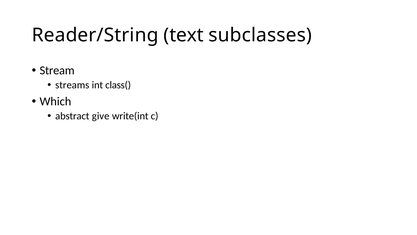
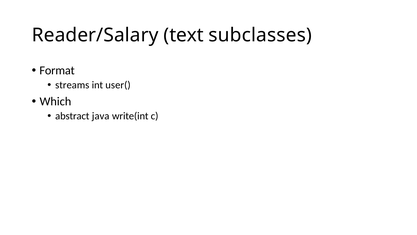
Reader/String: Reader/String -> Reader/Salary
Stream: Stream -> Format
class(: class( -> user(
give: give -> java
